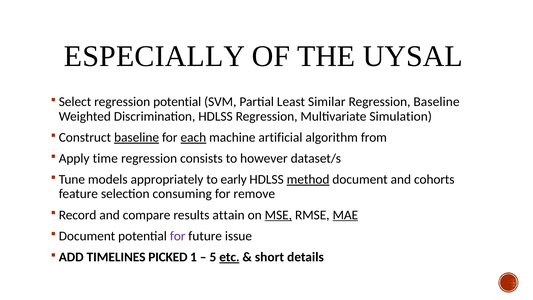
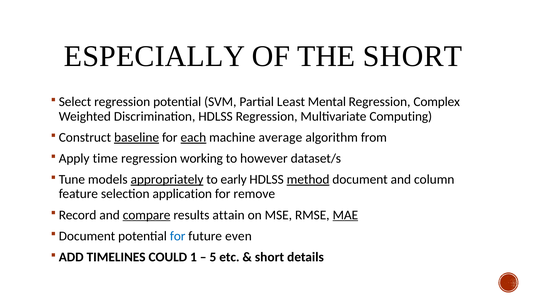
THE UYSAL: UYSAL -> SHORT
Similar: Similar -> Mental
Regression Baseline: Baseline -> Complex
Simulation: Simulation -> Computing
artificial: artificial -> average
consists: consists -> working
appropriately underline: none -> present
cohorts: cohorts -> column
consuming: consuming -> application
compare underline: none -> present
MSE underline: present -> none
for at (178, 236) colour: purple -> blue
issue: issue -> even
PICKED: PICKED -> COULD
etc underline: present -> none
